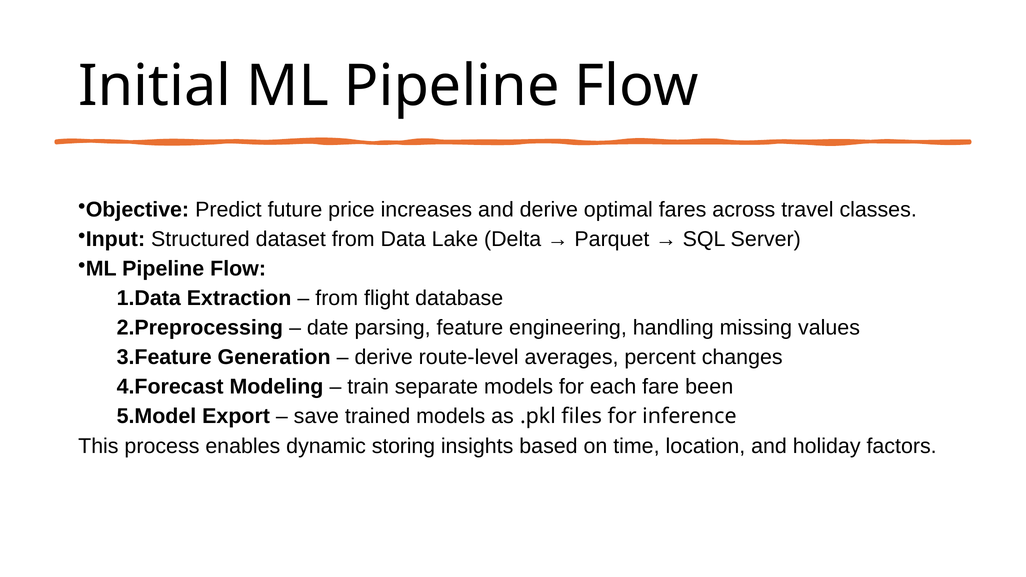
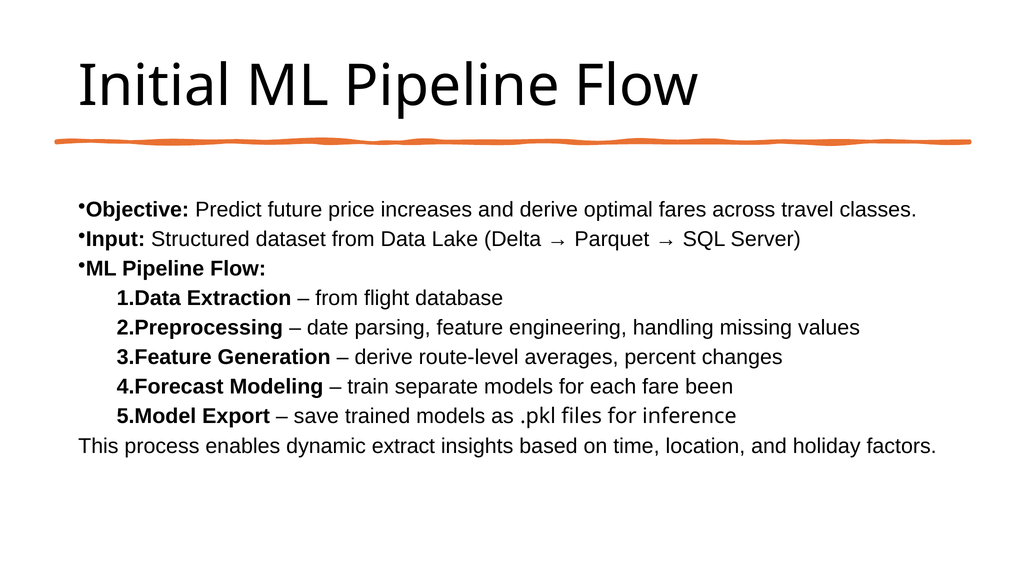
storing: storing -> extract
